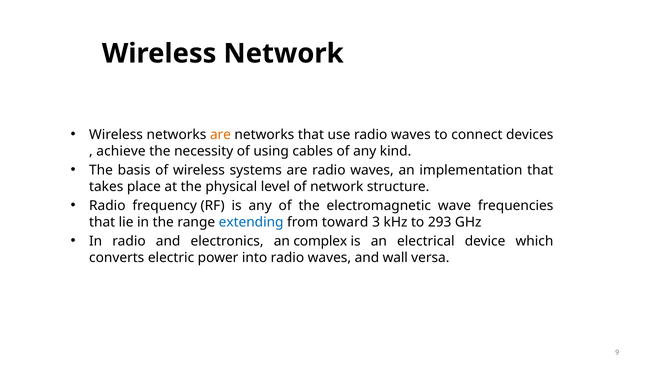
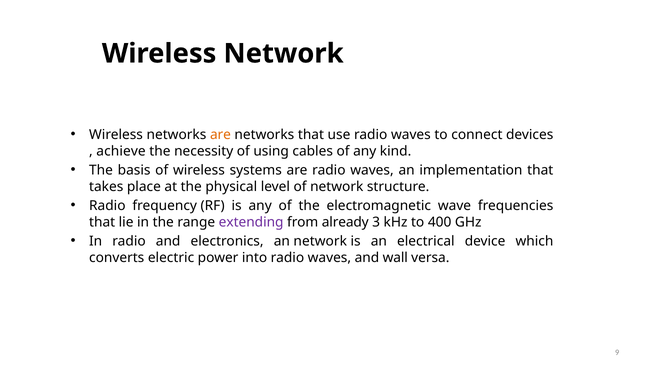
extending colour: blue -> purple
toward: toward -> already
293: 293 -> 400
an complex: complex -> network
